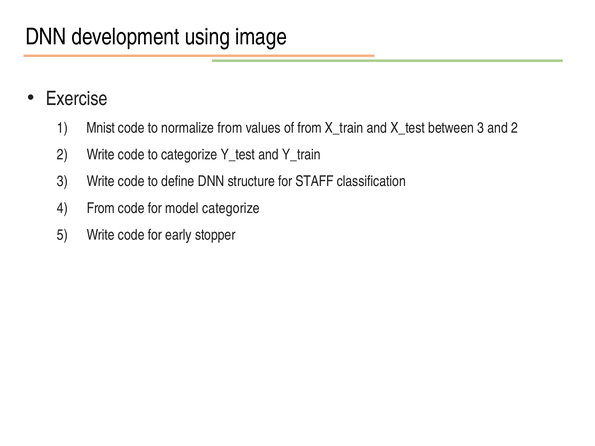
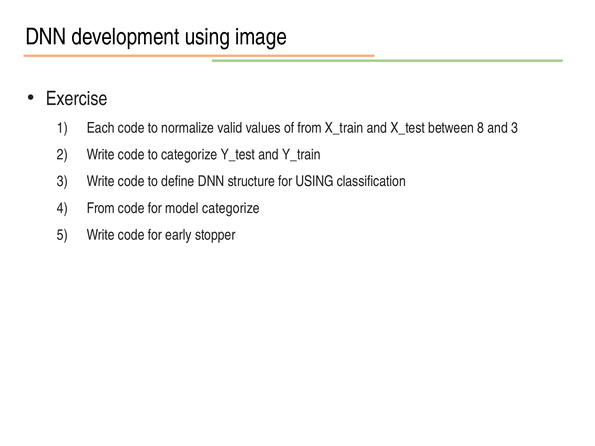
Mnist: Mnist -> Each
normalize from: from -> valid
between 3: 3 -> 8
and 2: 2 -> 3
for STAFF: STAFF -> USING
